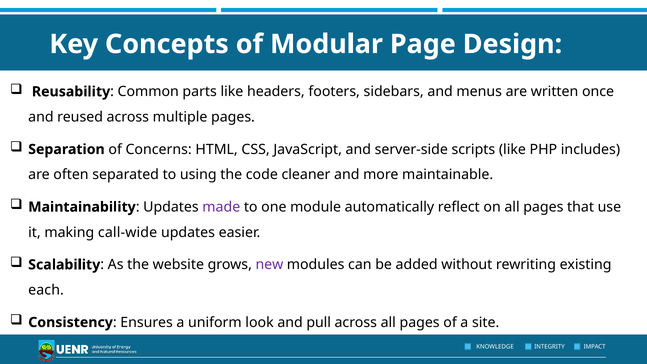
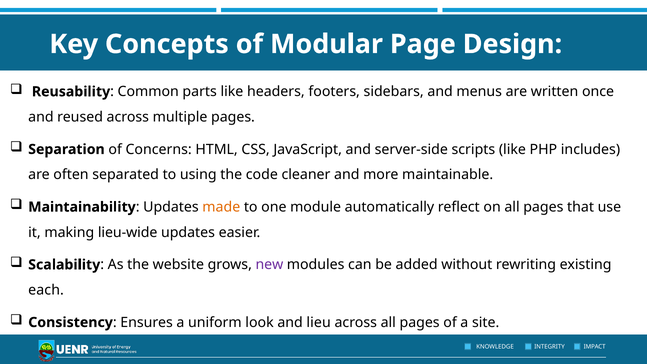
made colour: purple -> orange
call-wide: call-wide -> lieu-wide
pull: pull -> lieu
